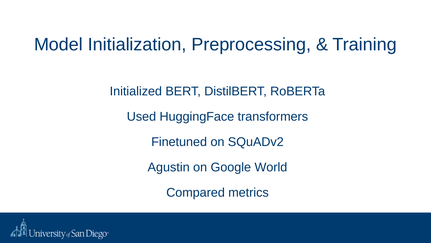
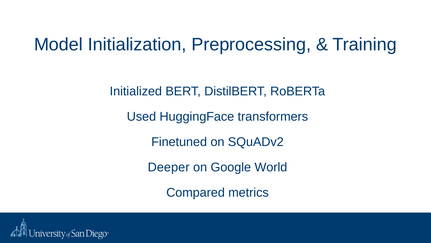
Agustin: Agustin -> Deeper
